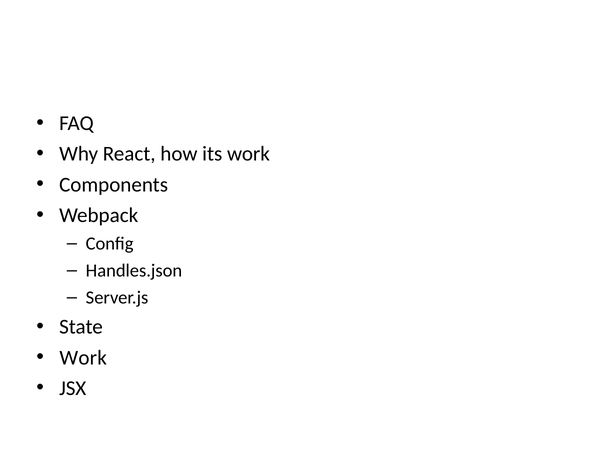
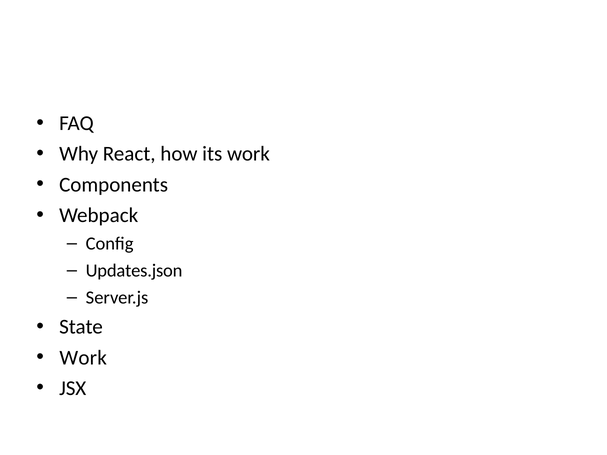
Handles.json: Handles.json -> Updates.json
